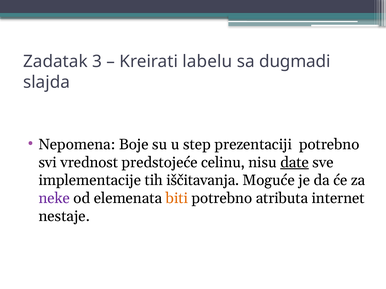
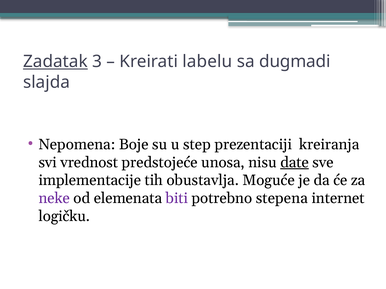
Zadatak underline: none -> present
prezentaciji potrebno: potrebno -> kreiranja
celinu: celinu -> unosa
iščitavanja: iščitavanja -> obustavlja
biti colour: orange -> purple
atributa: atributa -> stepena
nestaje: nestaje -> logičku
